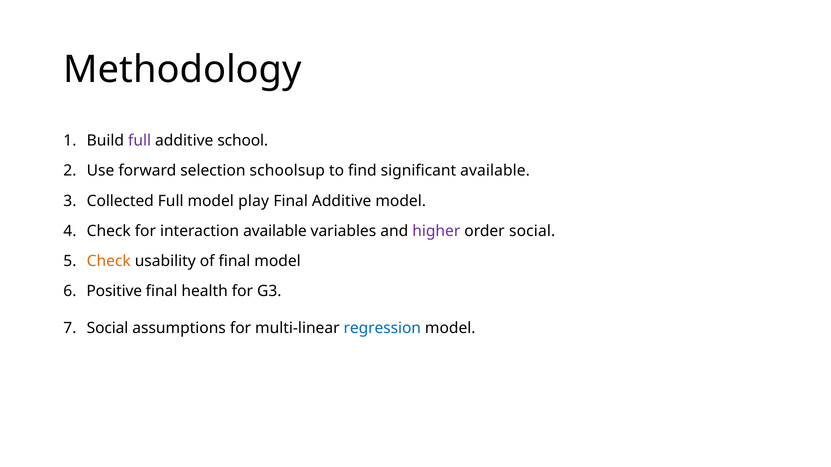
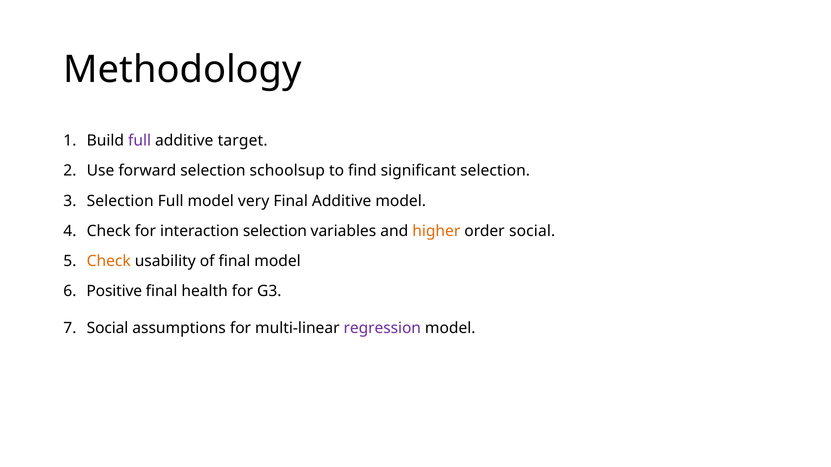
school: school -> target
significant available: available -> selection
Collected at (120, 201): Collected -> Selection
play: play -> very
interaction available: available -> selection
higher colour: purple -> orange
regression colour: blue -> purple
